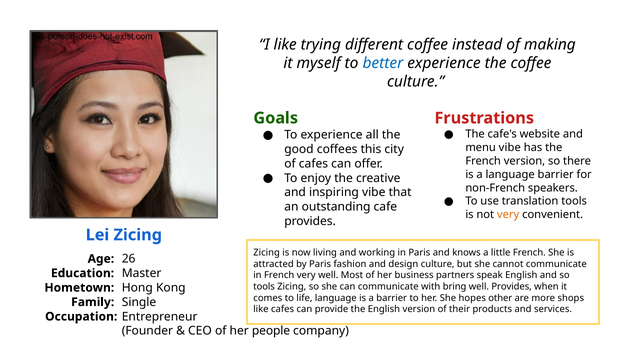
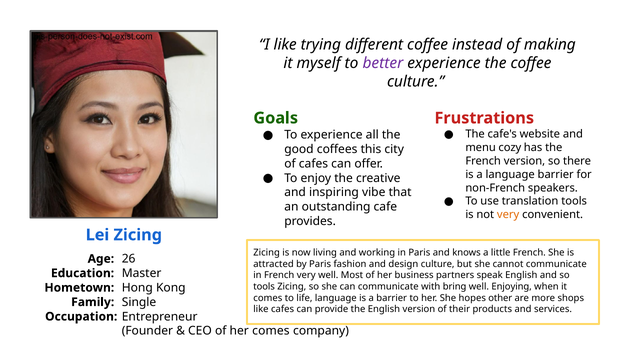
better colour: blue -> purple
menu vibe: vibe -> cozy
well Provides: Provides -> Enjoying
her people: people -> comes
